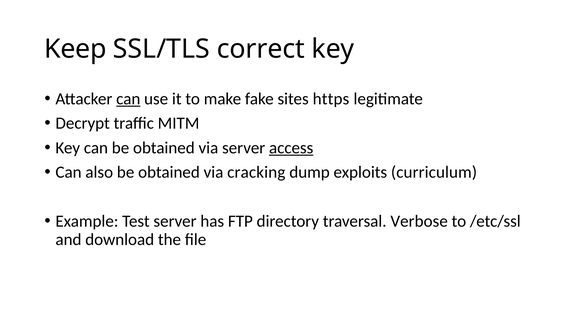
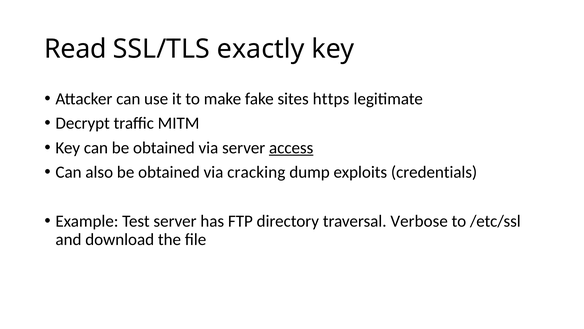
Keep: Keep -> Read
correct: correct -> exactly
can at (128, 99) underline: present -> none
curriculum: curriculum -> credentials
